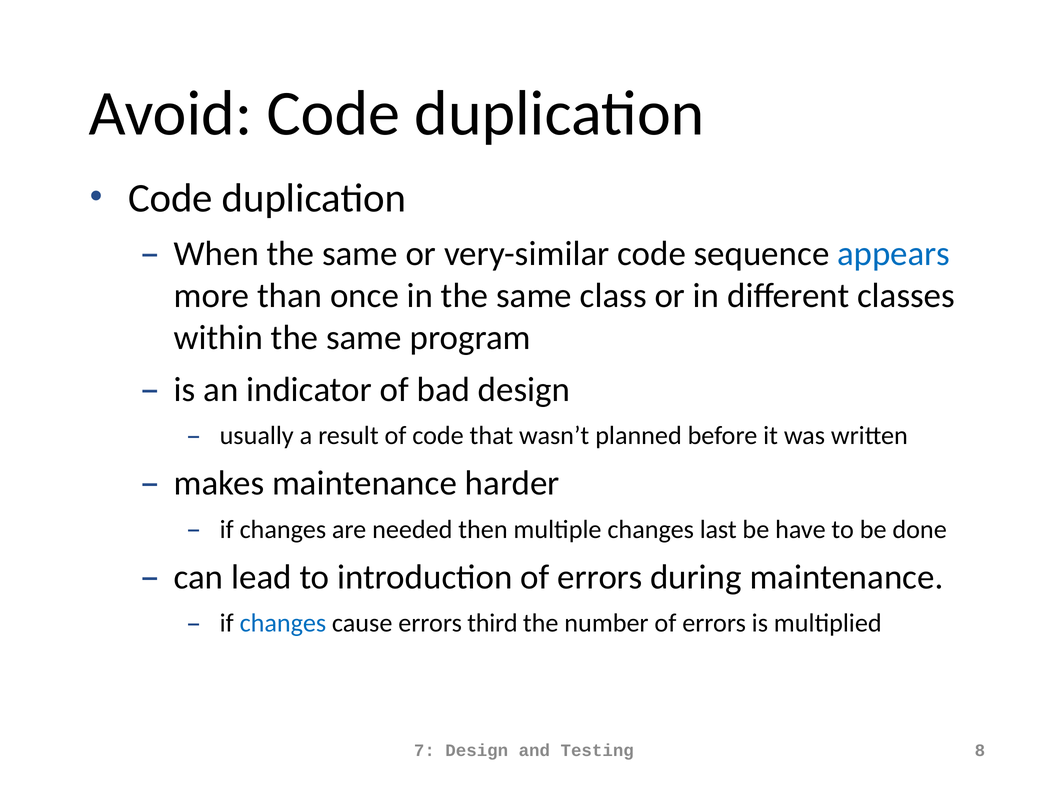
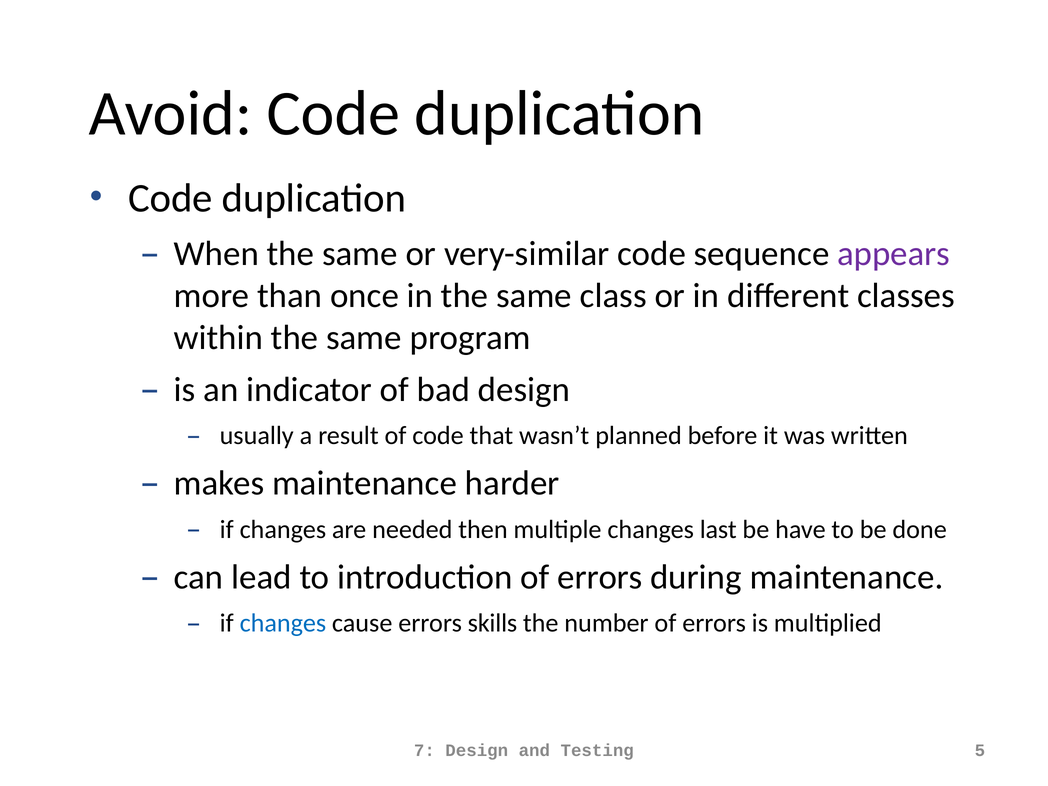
appears colour: blue -> purple
third: third -> skills
8: 8 -> 5
